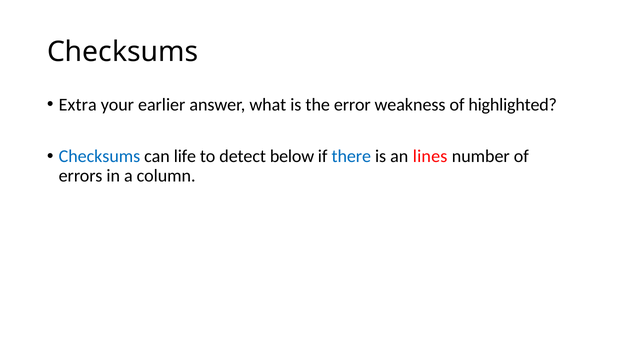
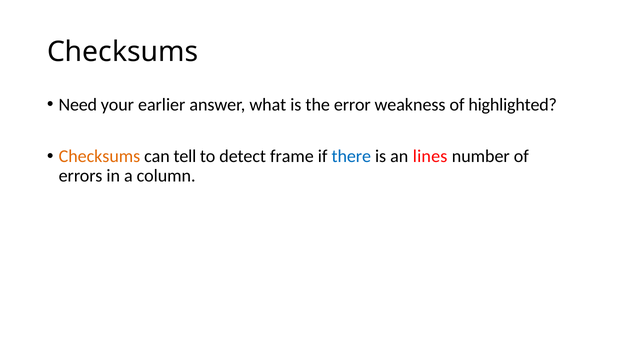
Extra: Extra -> Need
Checksums at (99, 156) colour: blue -> orange
life: life -> tell
below: below -> frame
